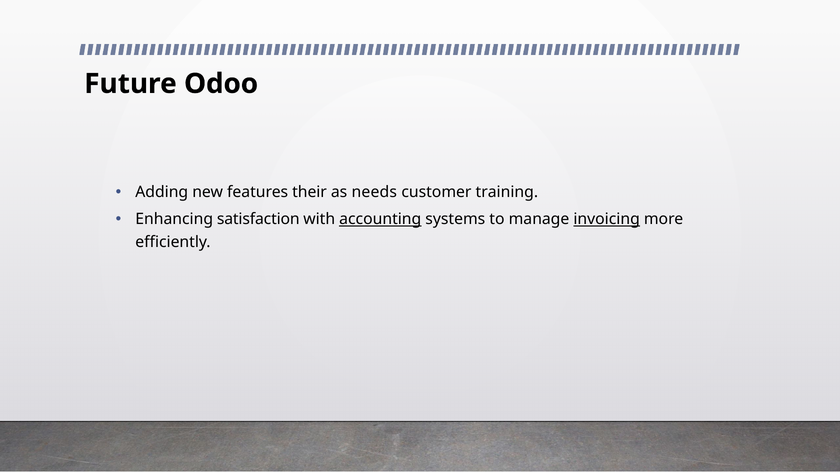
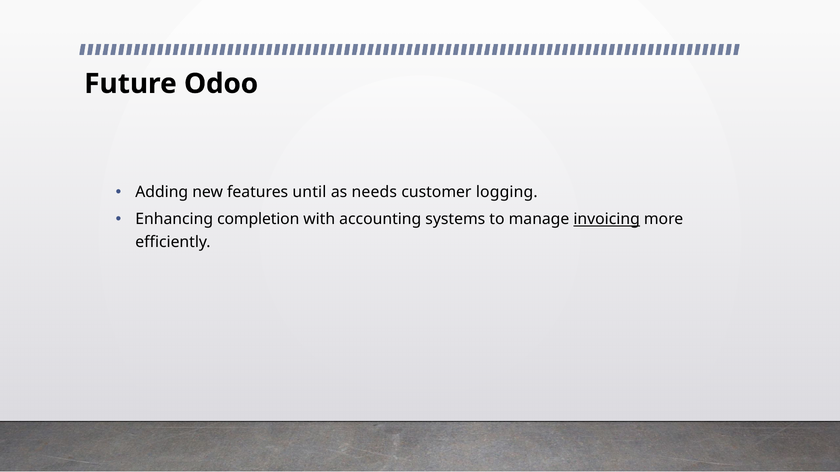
their: their -> until
training: training -> logging
satisfaction: satisfaction -> completion
accounting underline: present -> none
